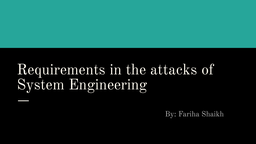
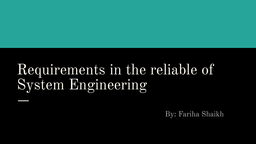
attacks: attacks -> reliable
